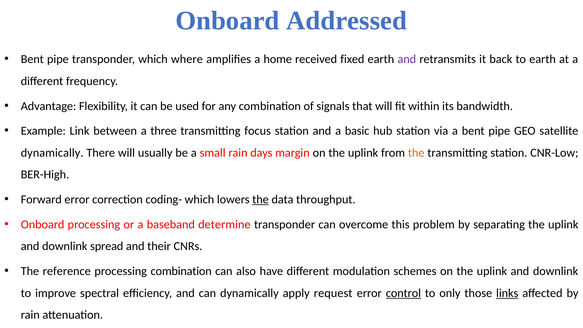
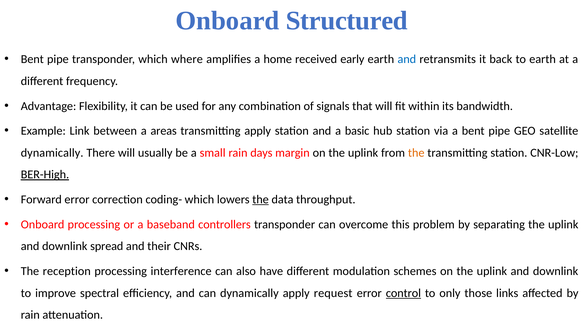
Addressed: Addressed -> Structured
fixed: fixed -> early
and at (407, 59) colour: purple -> blue
three: three -> areas
transmitting focus: focus -> apply
BER-High underline: none -> present
determine: determine -> controllers
reference: reference -> reception
processing combination: combination -> interference
links underline: present -> none
